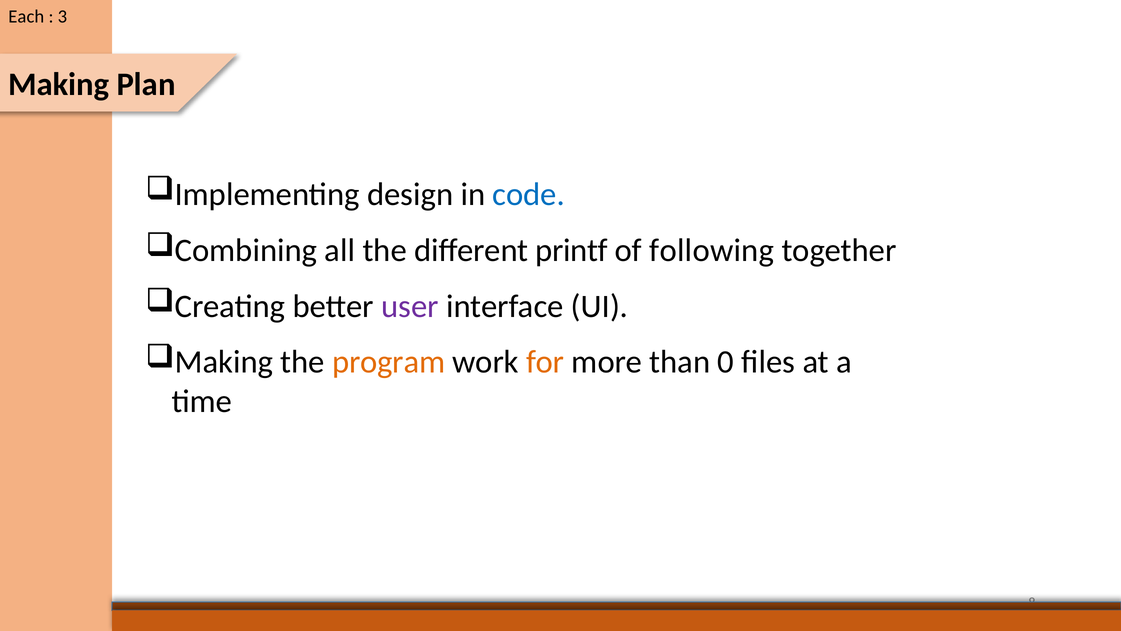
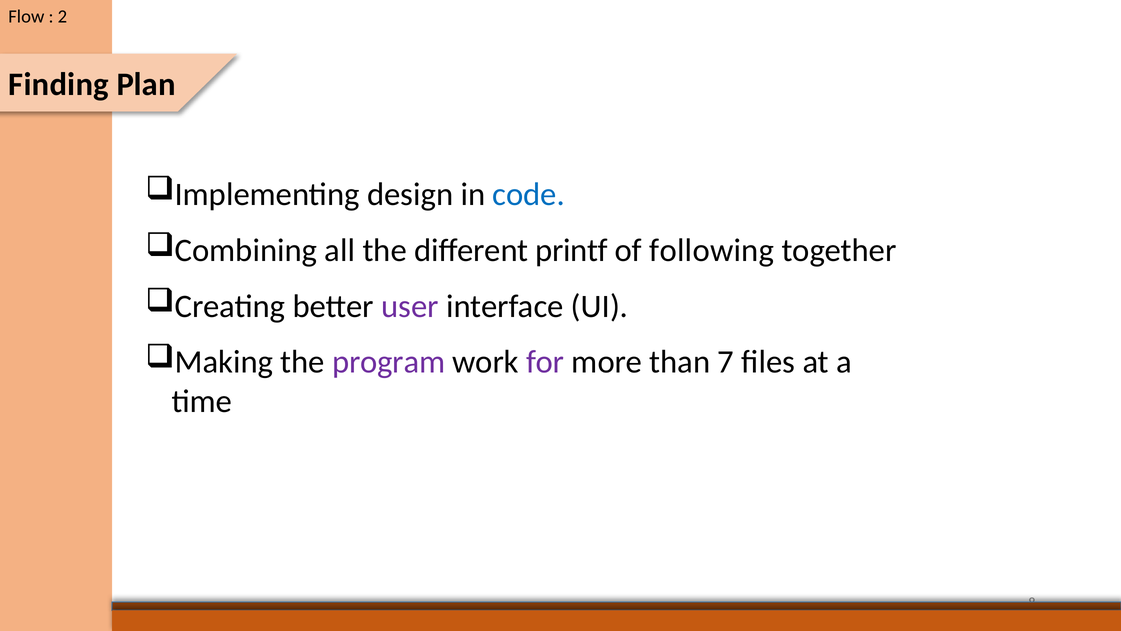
Each: Each -> Flow
3: 3 -> 2
Making at (59, 85): Making -> Finding
program colour: orange -> purple
for colour: orange -> purple
0: 0 -> 7
